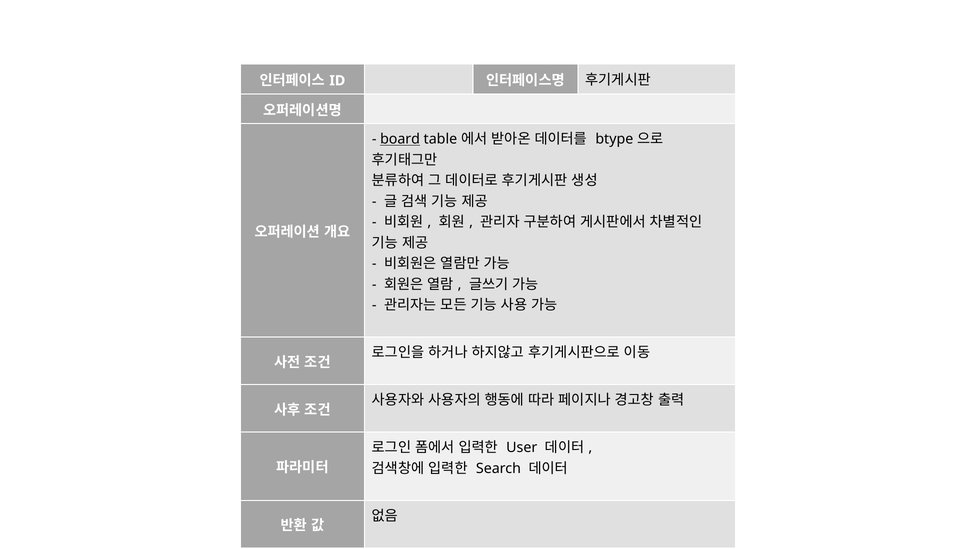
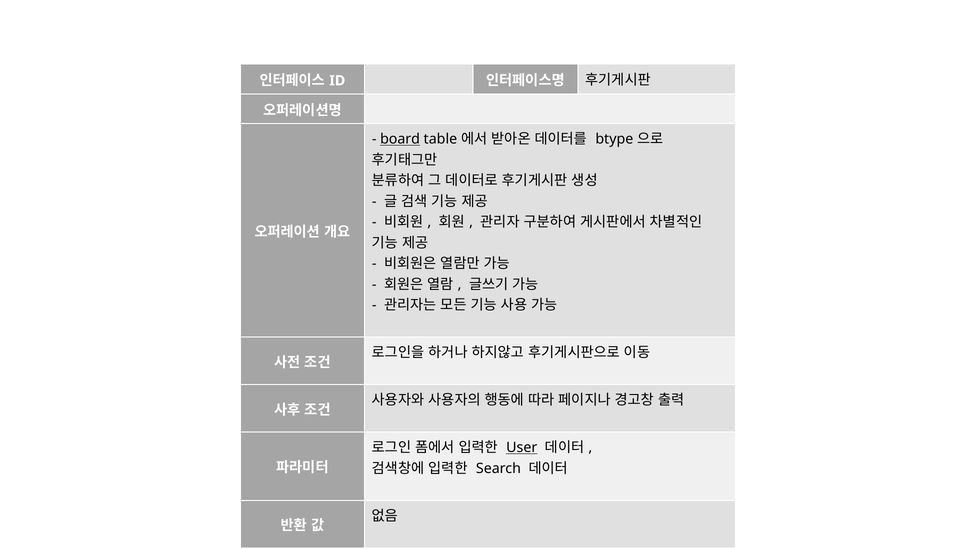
User underline: none -> present
